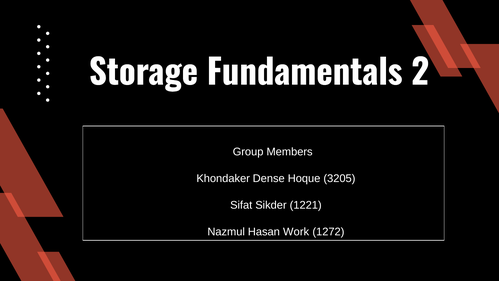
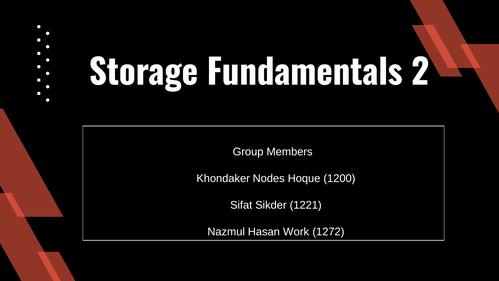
Dense: Dense -> Nodes
3205: 3205 -> 1200
